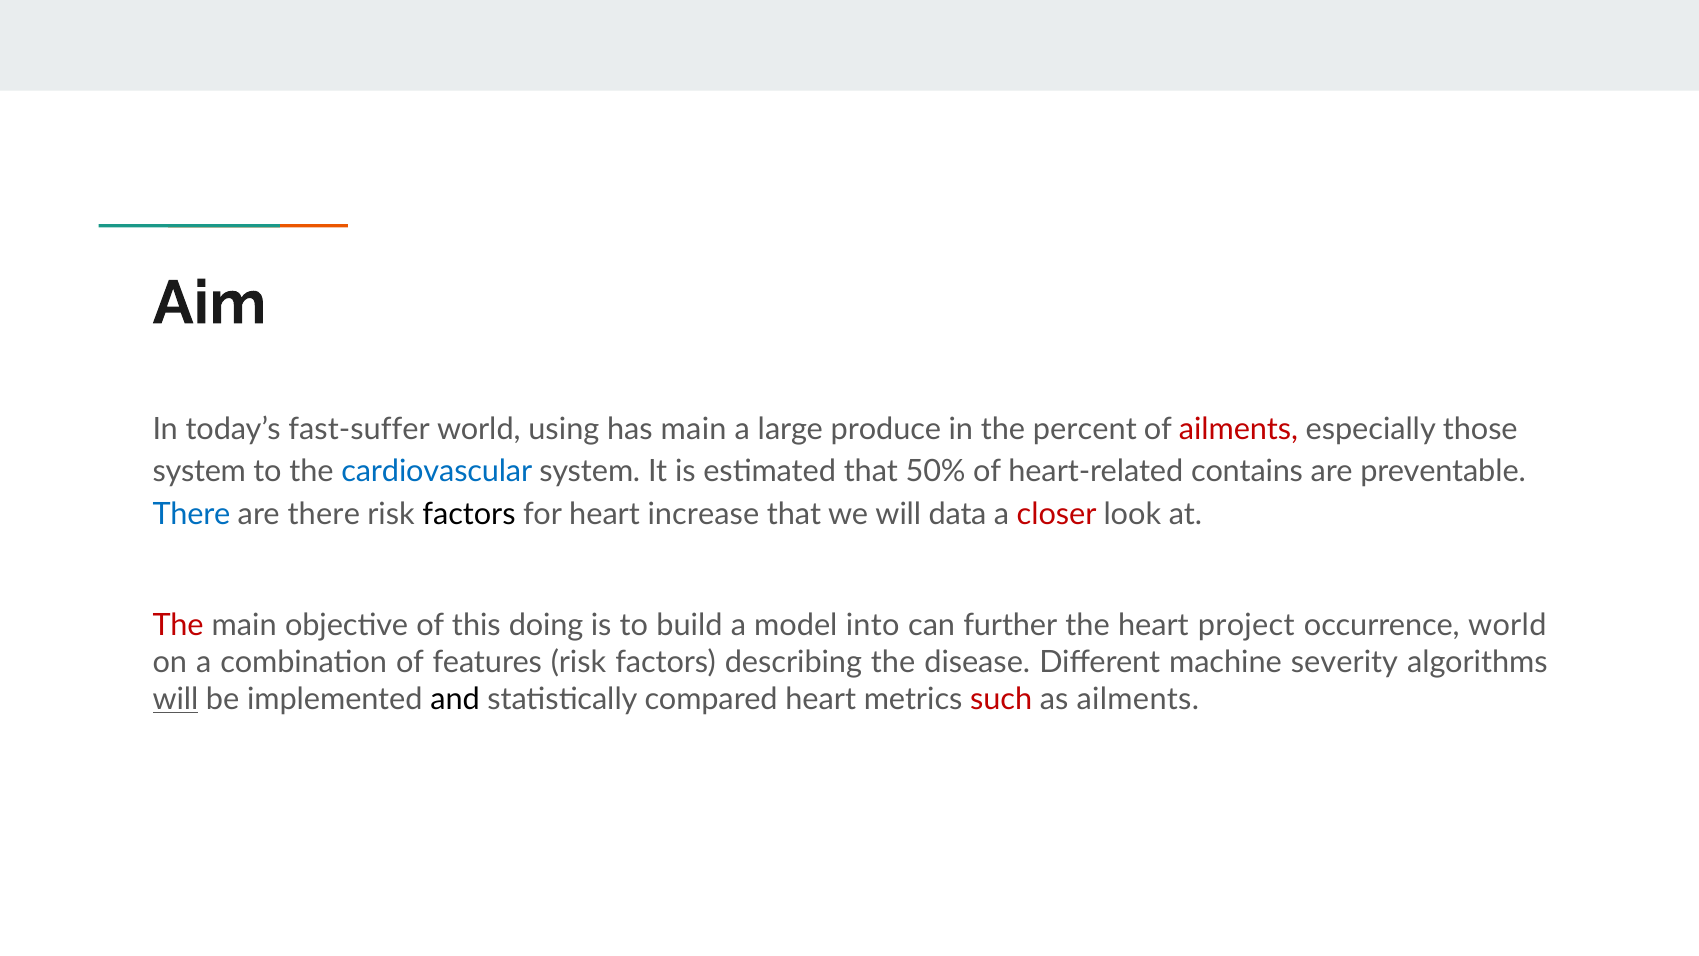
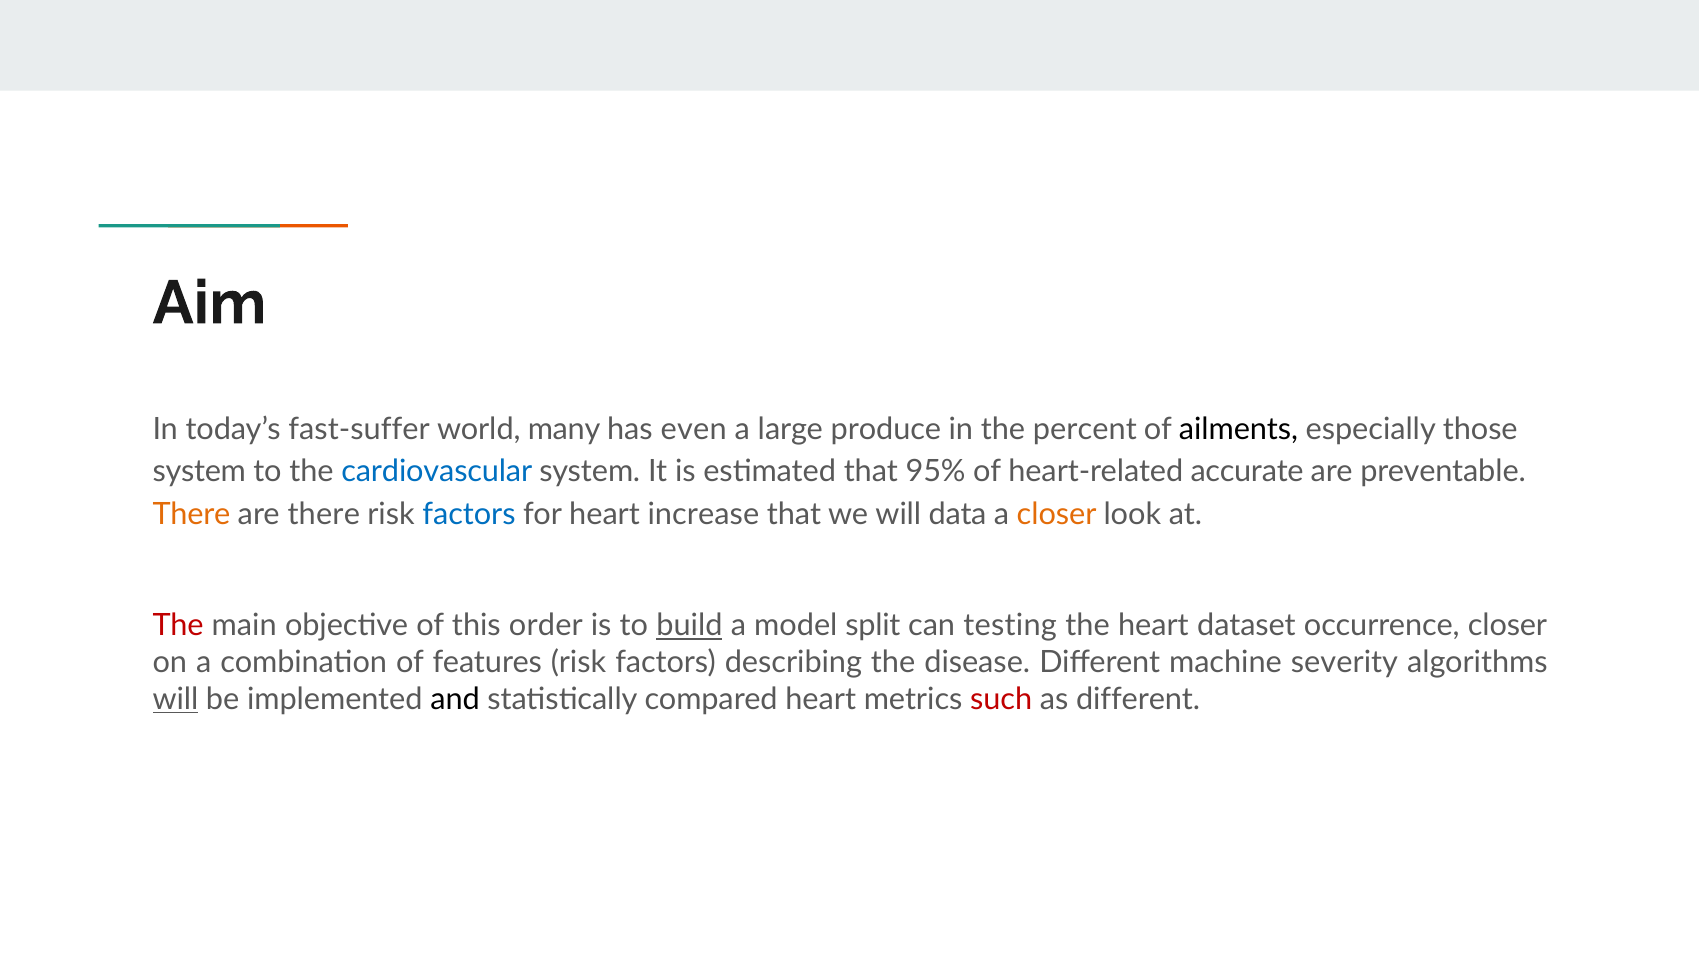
using: using -> many
has main: main -> even
ailments at (1239, 429) colour: red -> black
50%: 50% -> 95%
contains: contains -> accurate
There at (191, 514) colour: blue -> orange
factors at (469, 514) colour: black -> blue
closer at (1057, 514) colour: red -> orange
doing: doing -> order
build underline: none -> present
into: into -> split
further: further -> testing
project: project -> dataset
occurrence world: world -> closer
as ailments: ailments -> different
